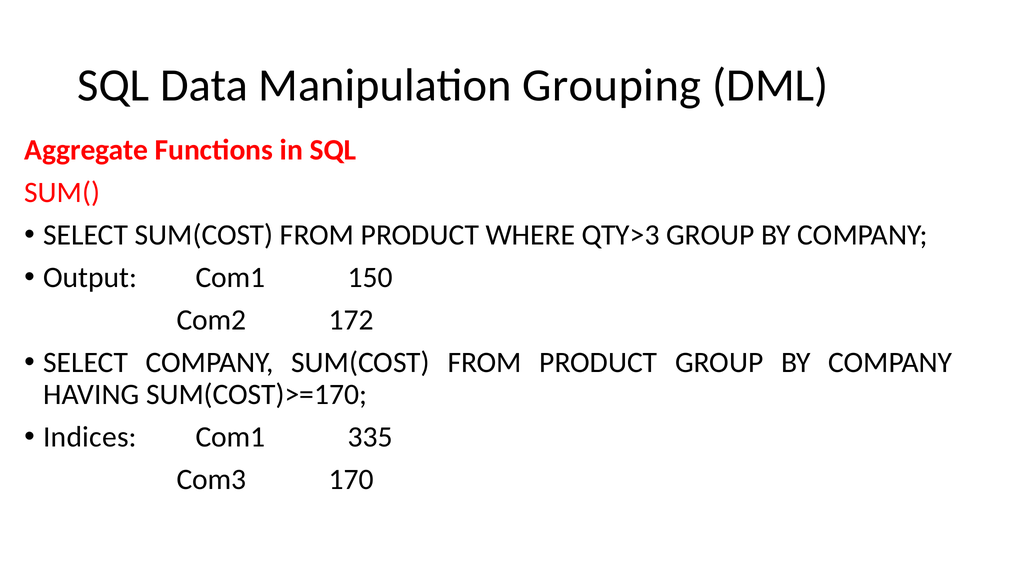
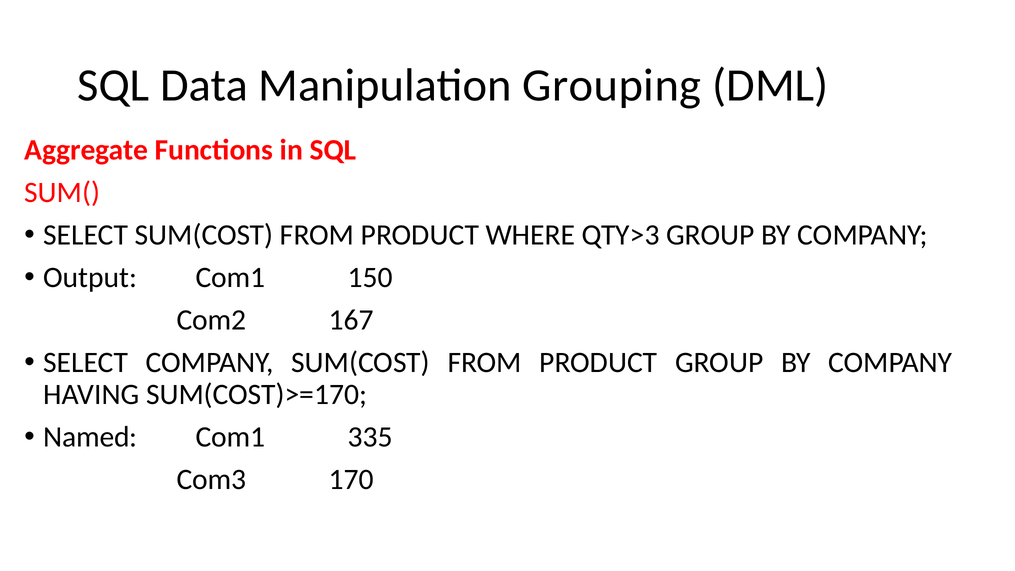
172: 172 -> 167
Indices: Indices -> Named
